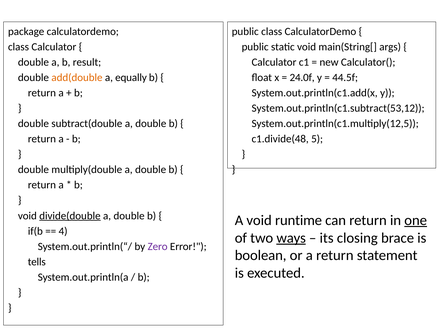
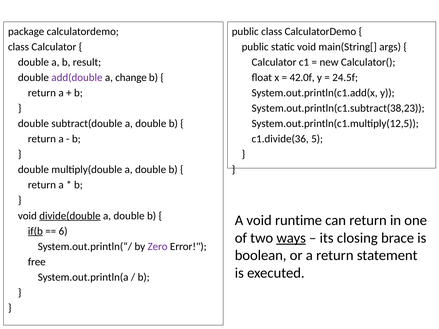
add(double colour: orange -> purple
equally: equally -> change
24.0f: 24.0f -> 42.0f
44.5f: 44.5f -> 24.5f
System.out.println(c1.subtract(53,12: System.out.println(c1.subtract(53,12 -> System.out.println(c1.subtract(38,23
c1.divide(48: c1.divide(48 -> c1.divide(36
one underline: present -> none
if(b underline: none -> present
4: 4 -> 6
tells: tells -> free
